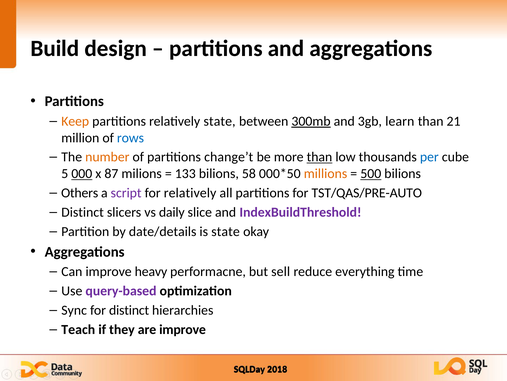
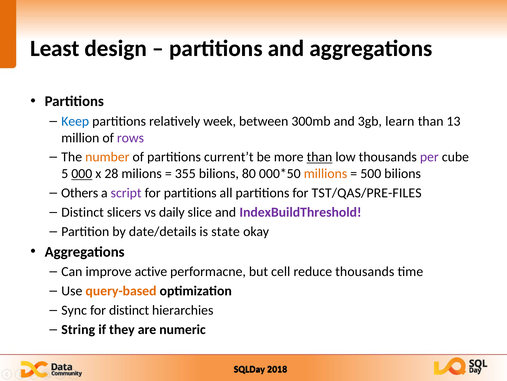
Build: Build -> Least
Keep colour: orange -> blue
relatively state: state -> week
300mb underline: present -> none
21: 21 -> 13
rows colour: blue -> purple
change’t: change’t -> current’t
per colour: blue -> purple
87: 87 -> 28
133: 133 -> 355
58: 58 -> 80
500 underline: present -> none
for relatively: relatively -> partitions
TST/QAS/PRE-AUTO: TST/QAS/PRE-AUTO -> TST/QAS/PRE-FILES
heavy: heavy -> active
sell: sell -> cell
reduce everything: everything -> thousands
query-based colour: purple -> orange
Teach: Teach -> String
are improve: improve -> numeric
